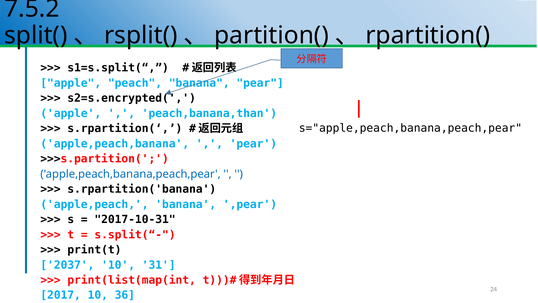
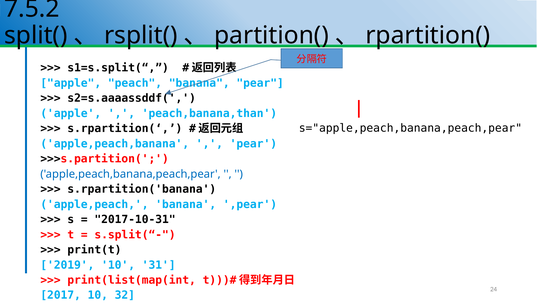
s2=s.encrypted(: s2=s.encrypted( -> s2=s.aaaassddf(
2037: 2037 -> 2019
36: 36 -> 32
